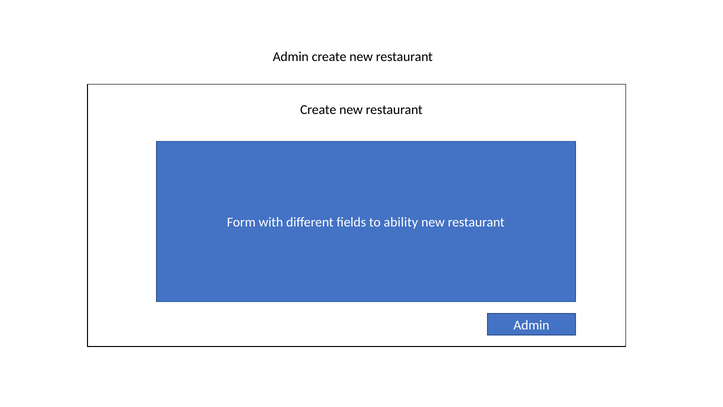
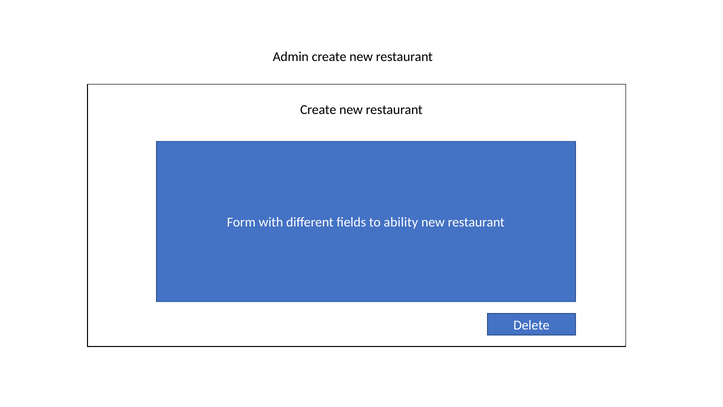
Admin at (531, 325): Admin -> Delete
